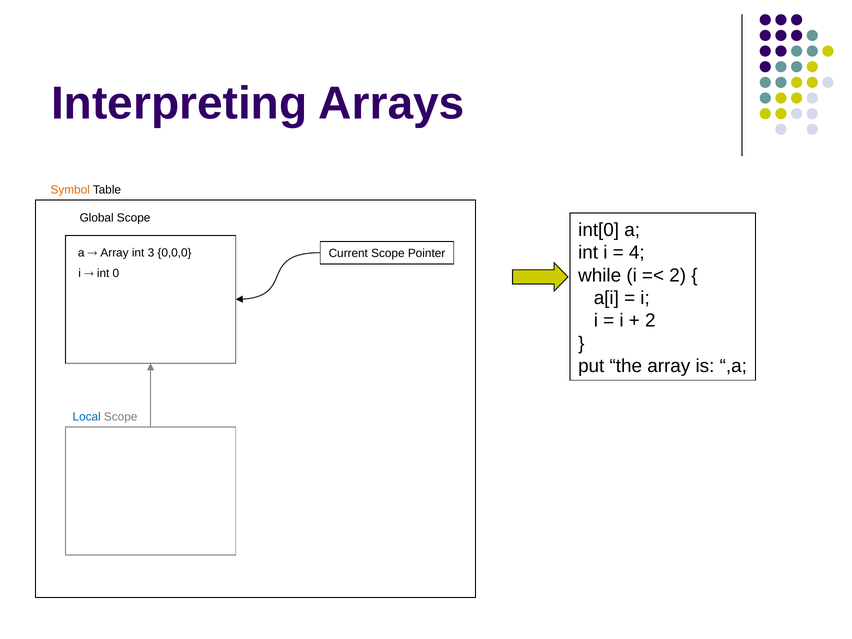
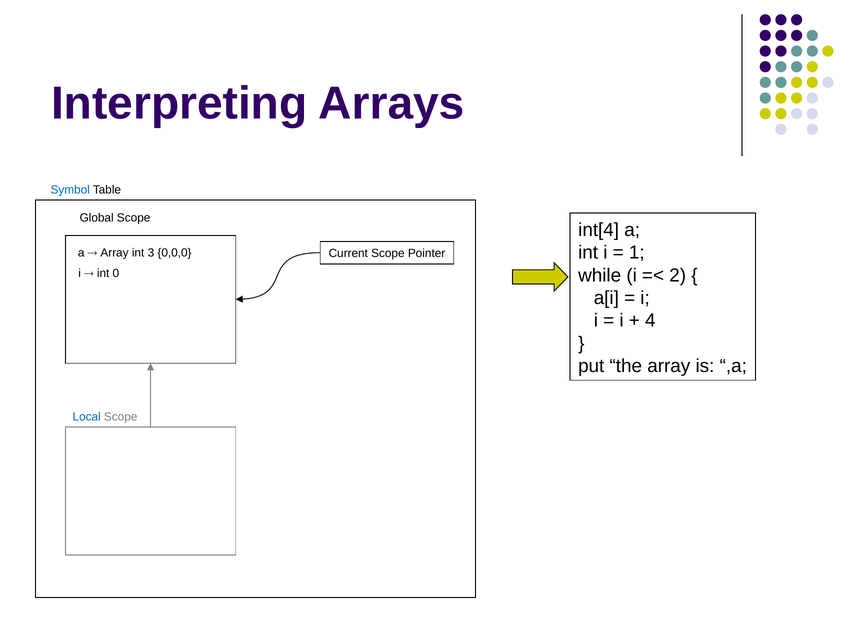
Symbol colour: orange -> blue
int[0: int[0 -> int[4
4: 4 -> 1
2 at (650, 321): 2 -> 4
